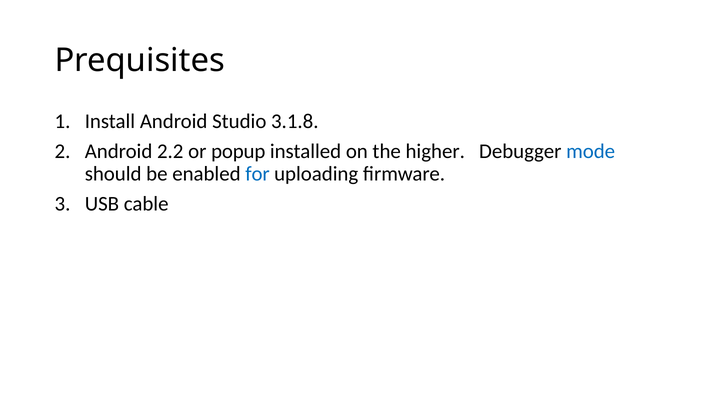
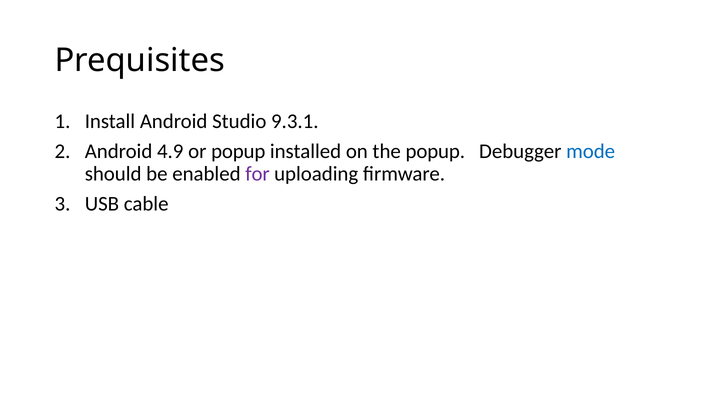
3.1.8: 3.1.8 -> 9.3.1
2.2: 2.2 -> 4.9
the higher: higher -> popup
for colour: blue -> purple
